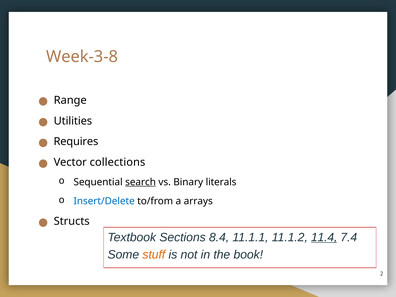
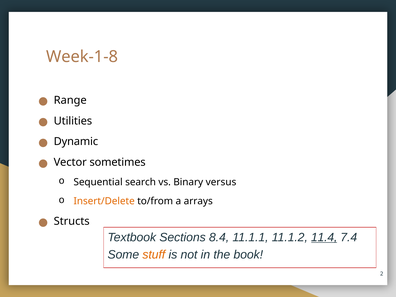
Week-3-8: Week-3-8 -> Week-1-8
Requires: Requires -> Dynamic
collections: collections -> sometimes
search underline: present -> none
literals: literals -> versus
Insert/Delete colour: blue -> orange
